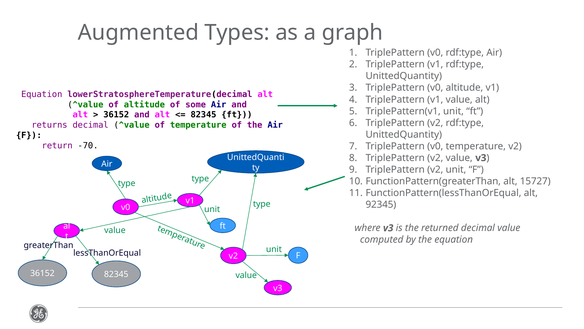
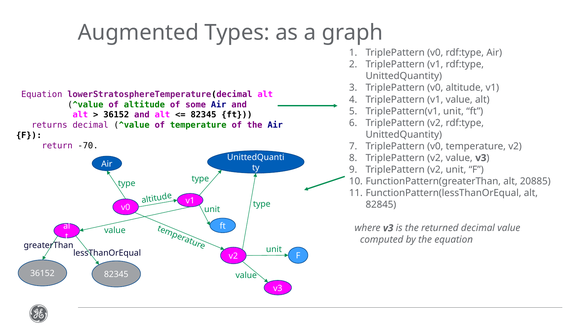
15727: 15727 -> 20885
92345: 92345 -> 82845
